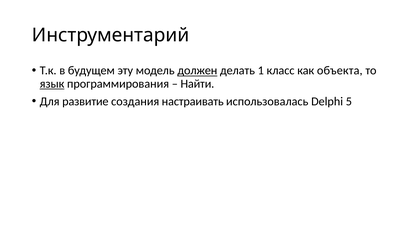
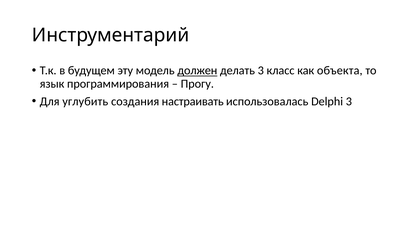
делать 1: 1 -> 3
язык underline: present -> none
Найти: Найти -> Прогу
развитие: развитие -> углубить
Delphi 5: 5 -> 3
